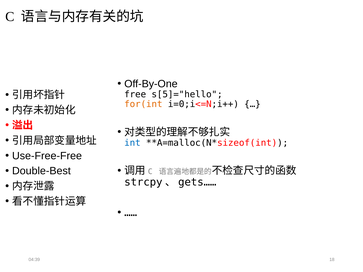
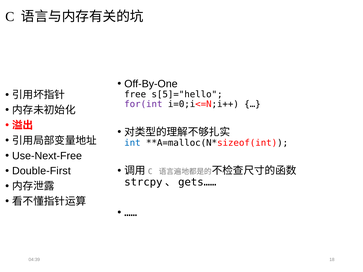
for(int colour: orange -> purple
Use-Free-Free: Use-Free-Free -> Use-Next-Free
Double-Best: Double-Best -> Double-First
